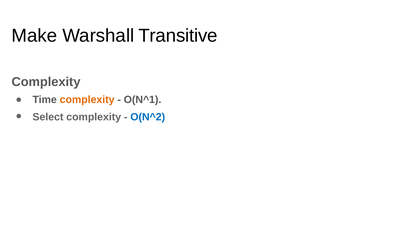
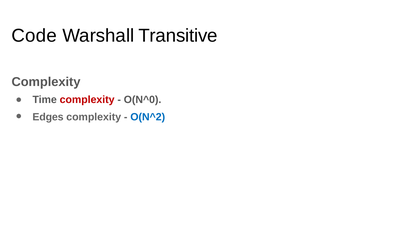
Make: Make -> Code
complexity at (87, 100) colour: orange -> red
O(N^1: O(N^1 -> O(N^0
Select: Select -> Edges
